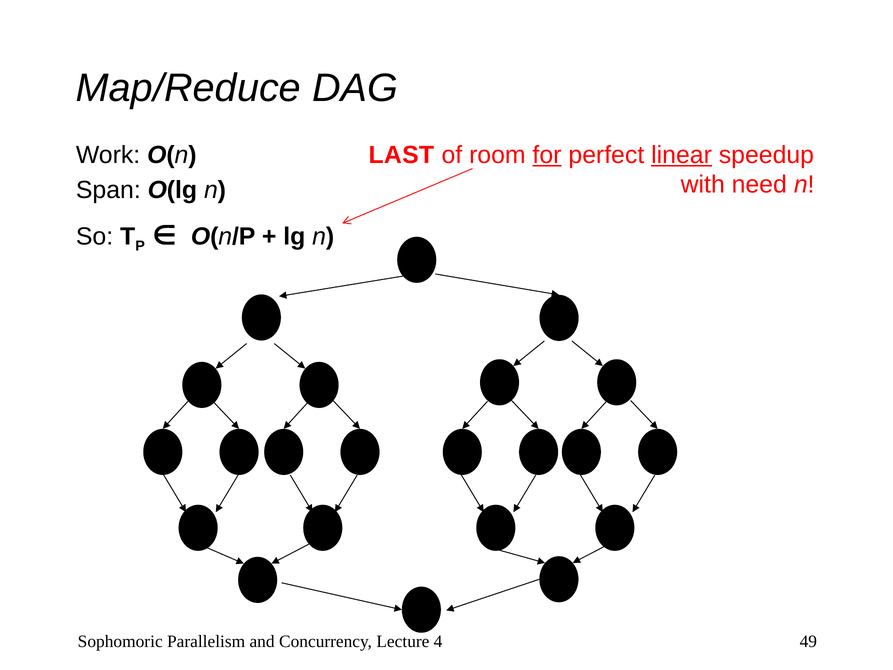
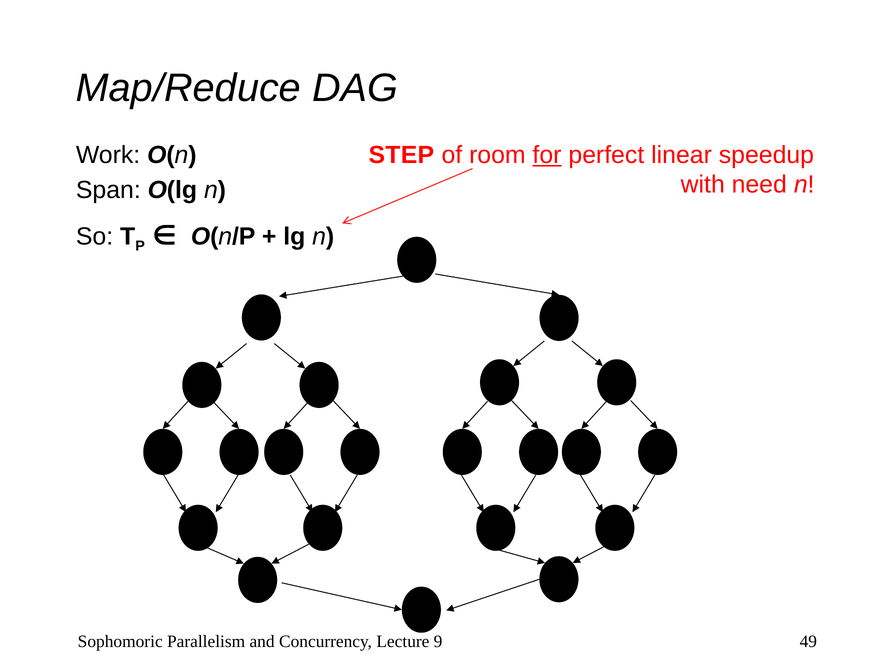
LAST: LAST -> STEP
linear underline: present -> none
4: 4 -> 9
